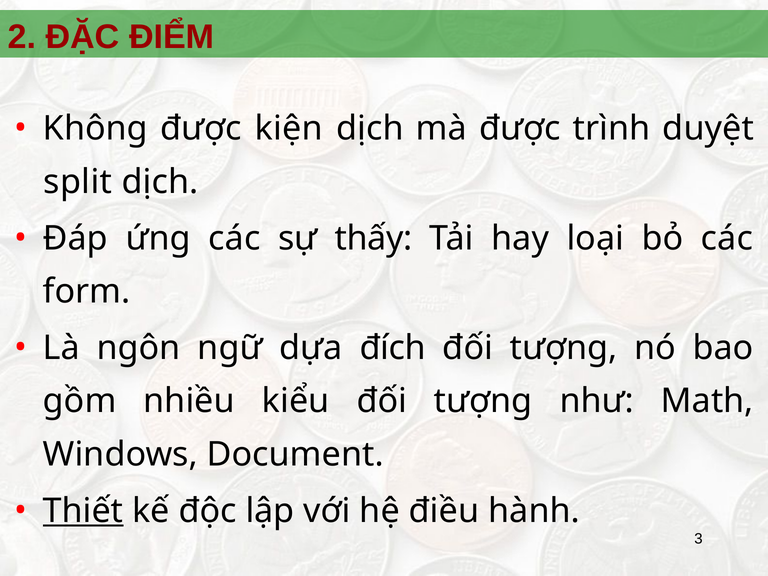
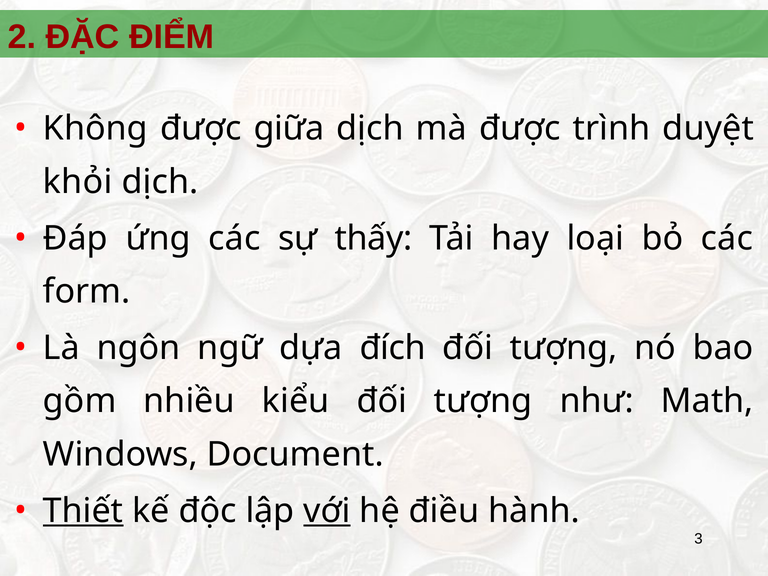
kiện: kiện -> giữa
split: split -> khỏi
với underline: none -> present
